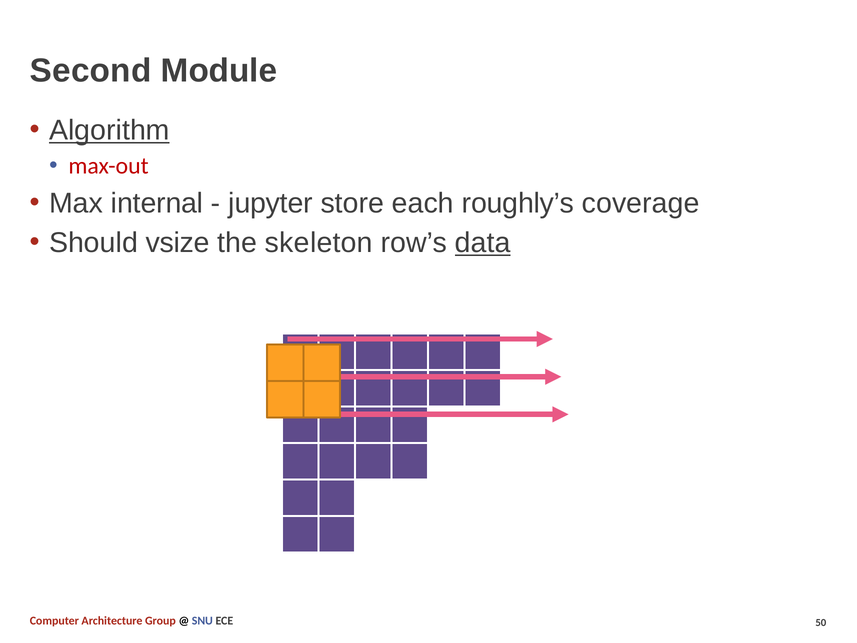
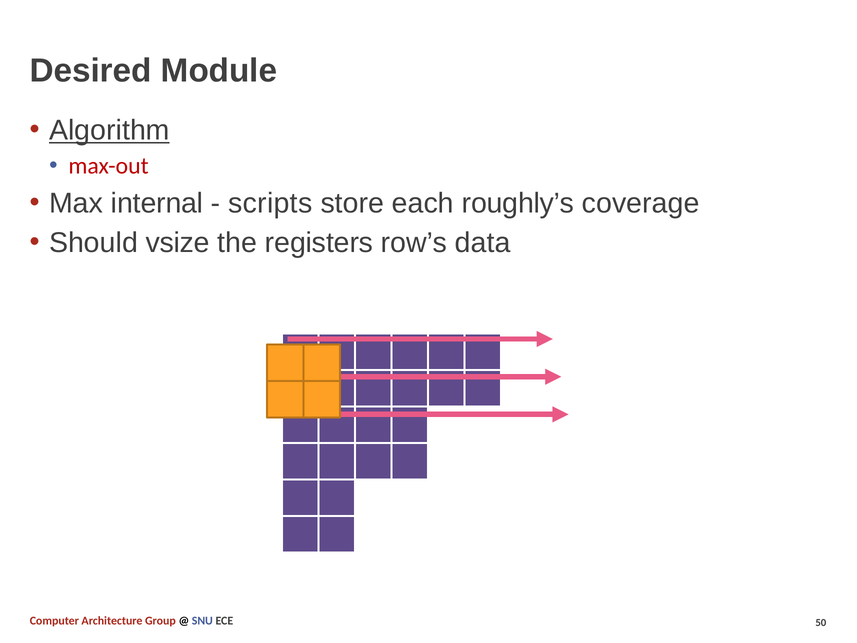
Second: Second -> Desired
jupyter: jupyter -> scripts
skeleton: skeleton -> registers
data underline: present -> none
